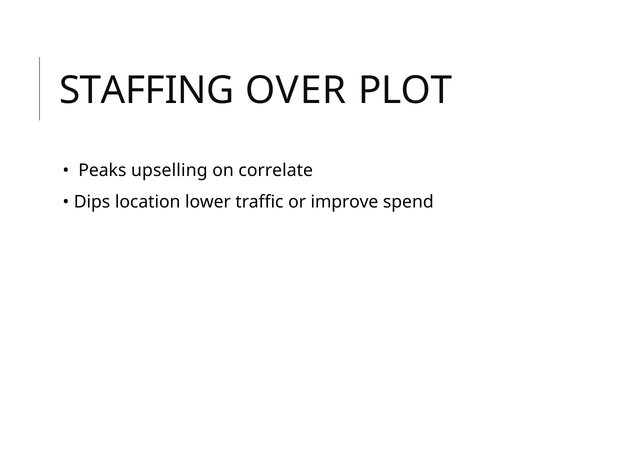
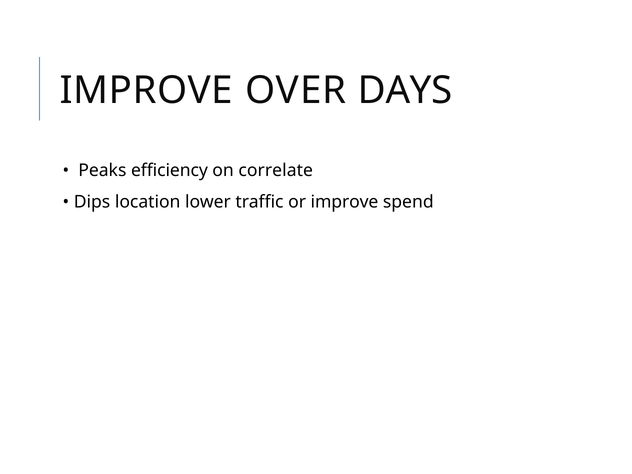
STAFFING at (147, 91): STAFFING -> IMPROVE
PLOT: PLOT -> DAYS
upselling: upselling -> efficiency
